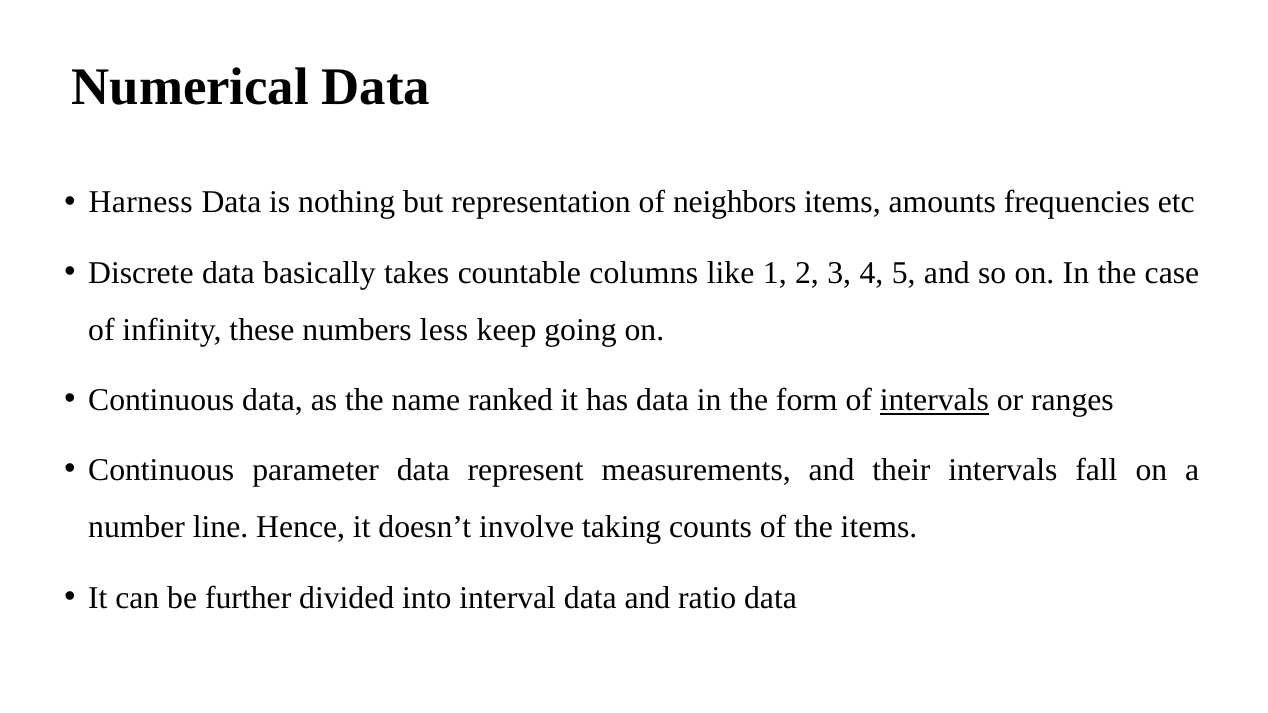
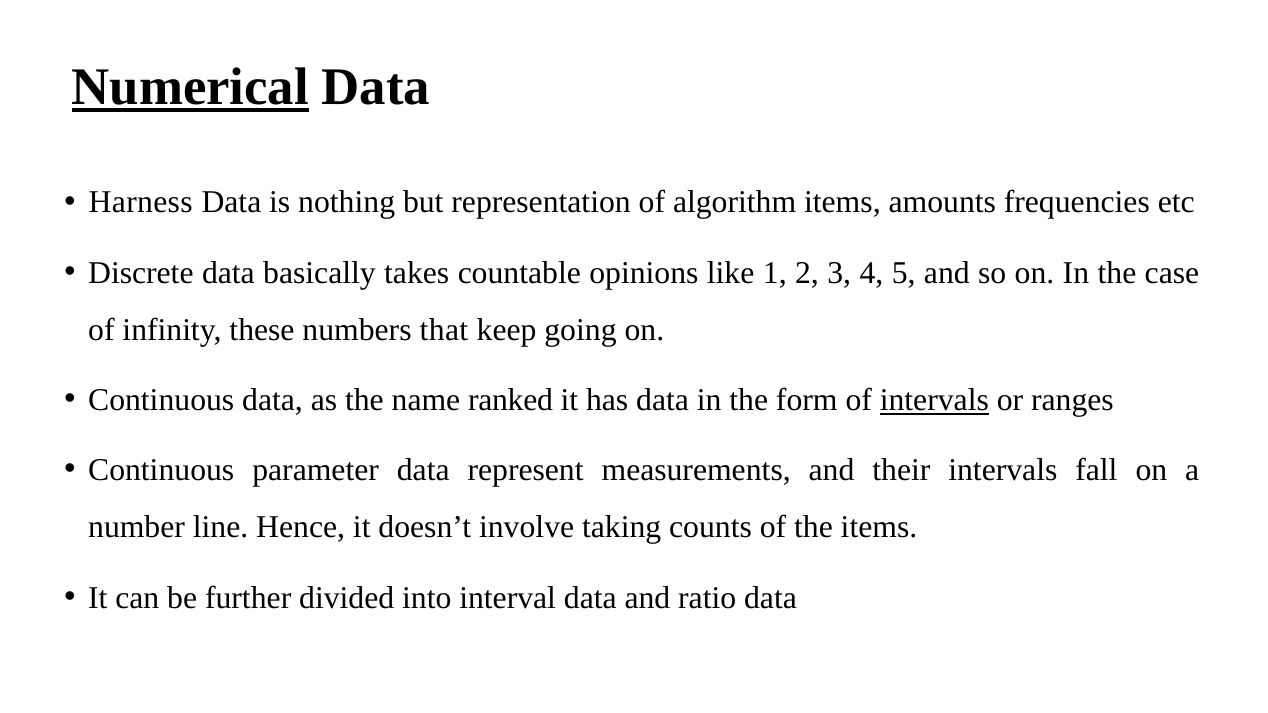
Numerical underline: none -> present
neighbors: neighbors -> algorithm
columns: columns -> opinions
less: less -> that
